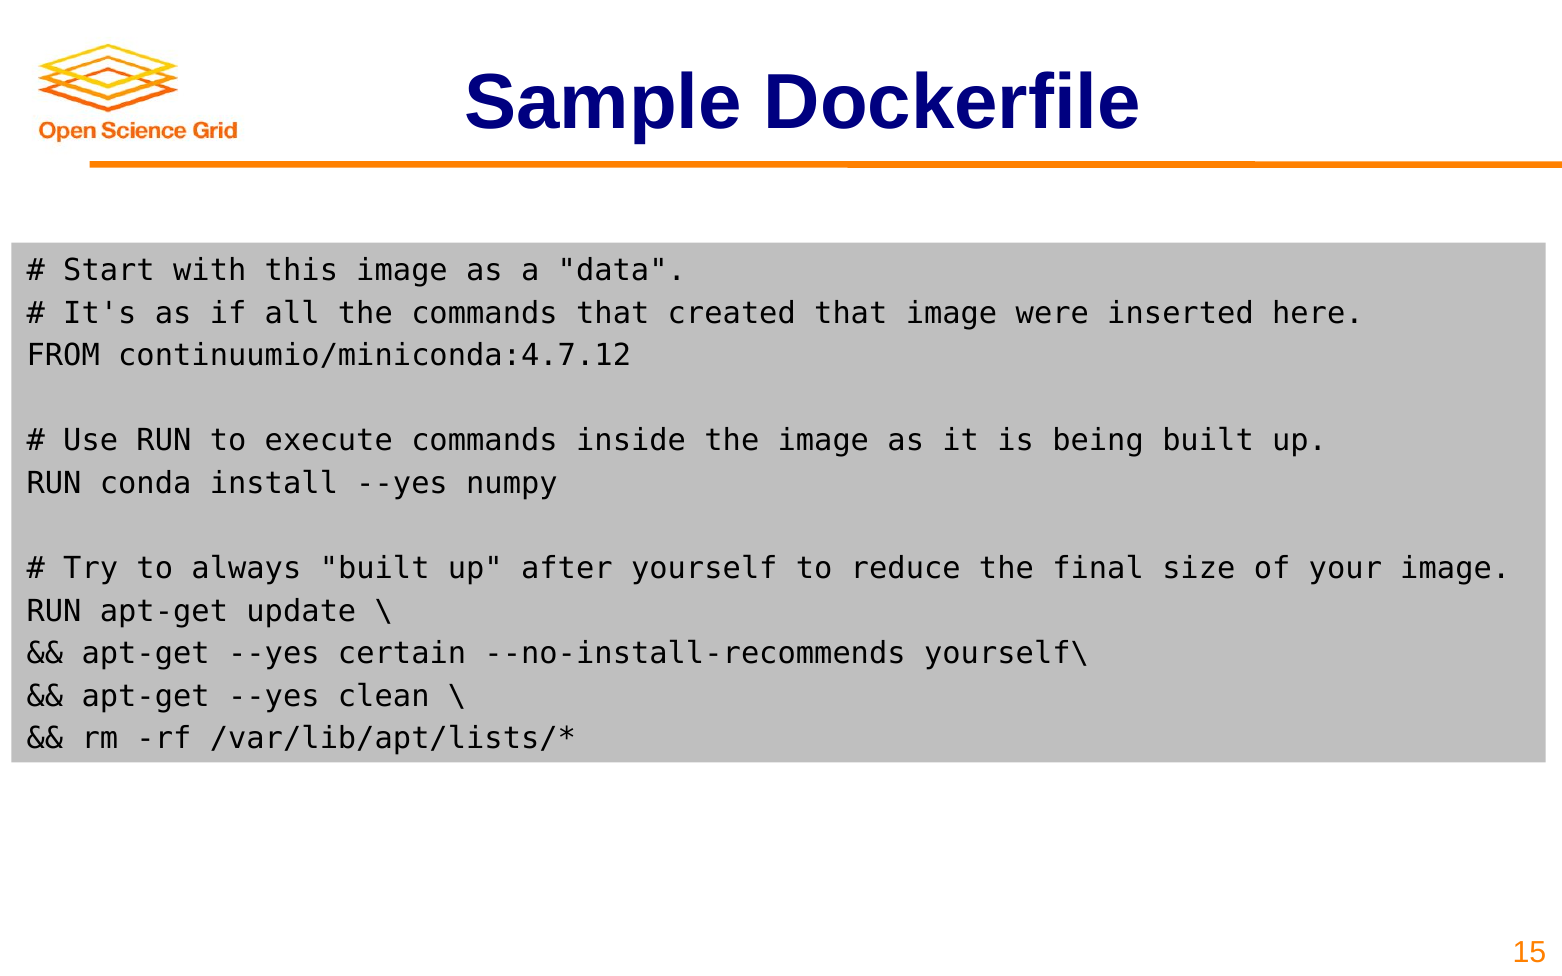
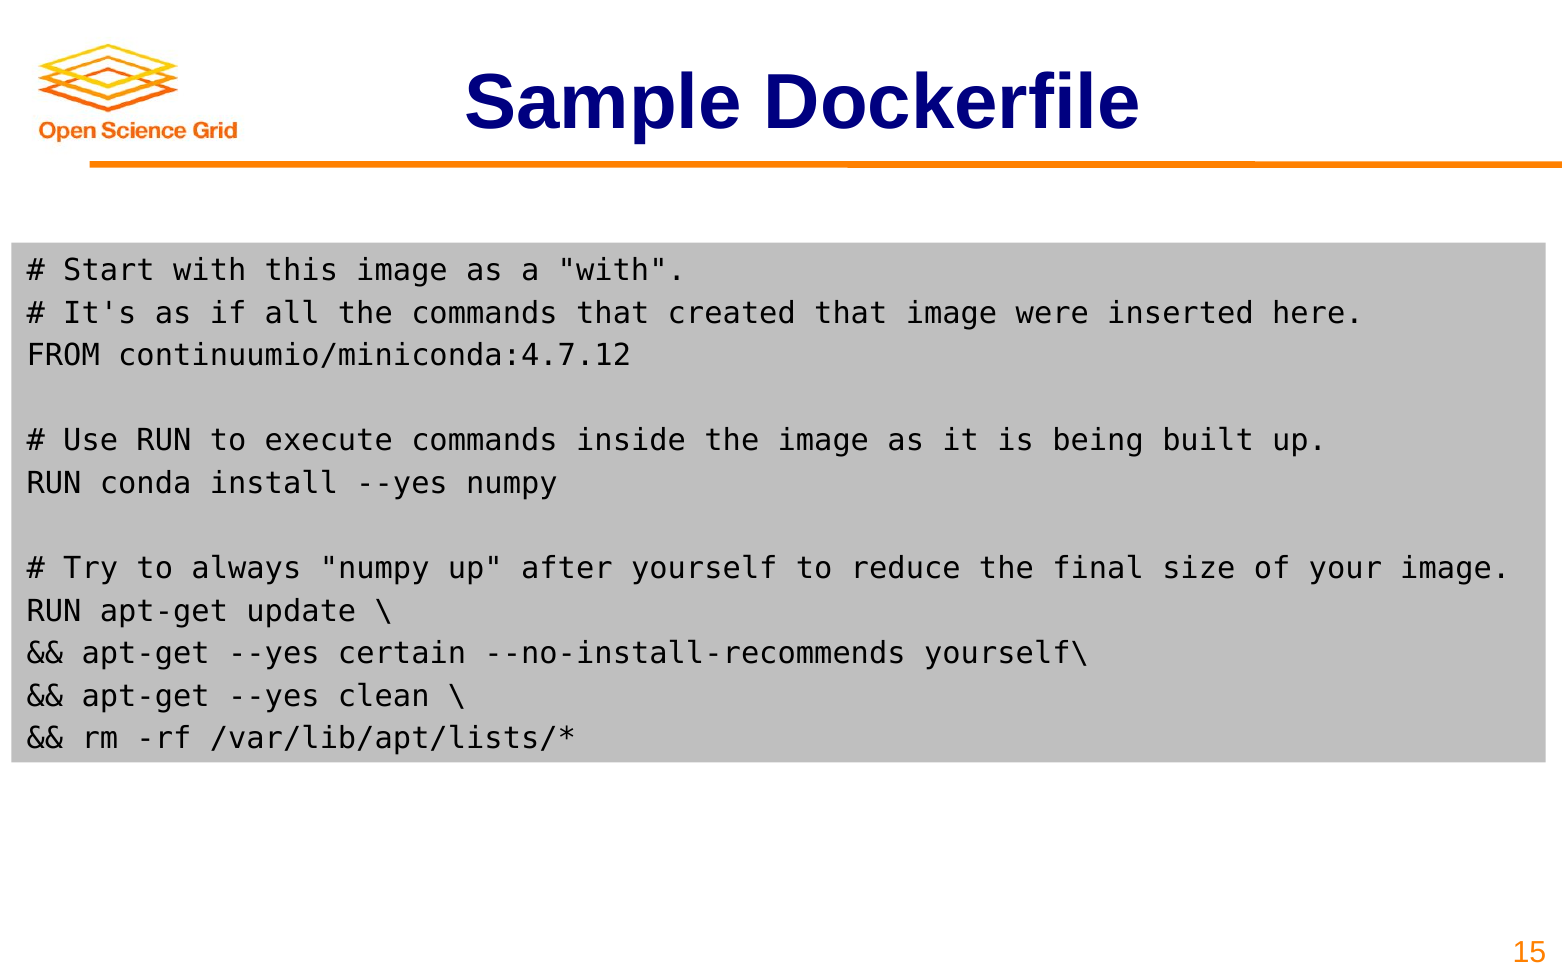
a data: data -> with
always built: built -> numpy
